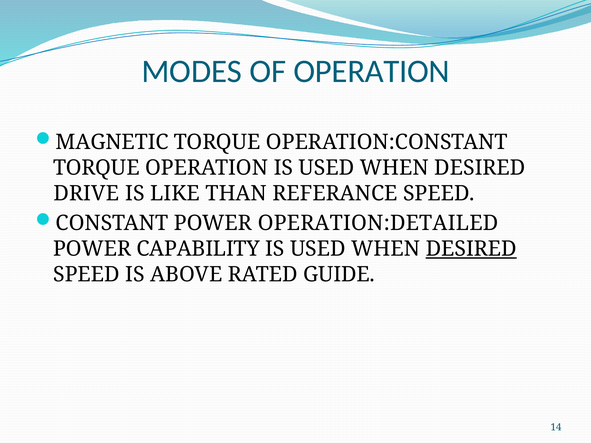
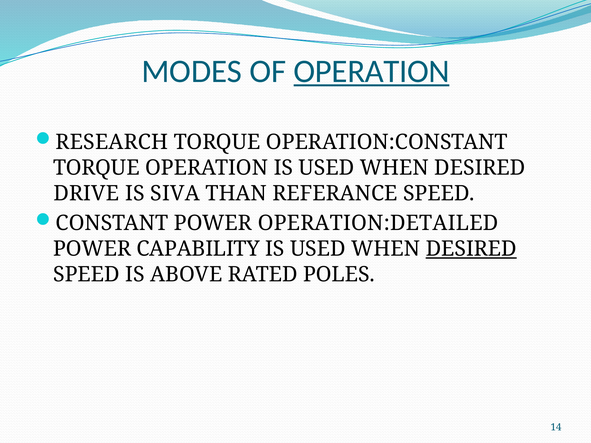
OPERATION at (372, 71) underline: none -> present
MAGNETIC: MAGNETIC -> RESEARCH
LIKE: LIKE -> SIVA
GUIDE: GUIDE -> POLES
